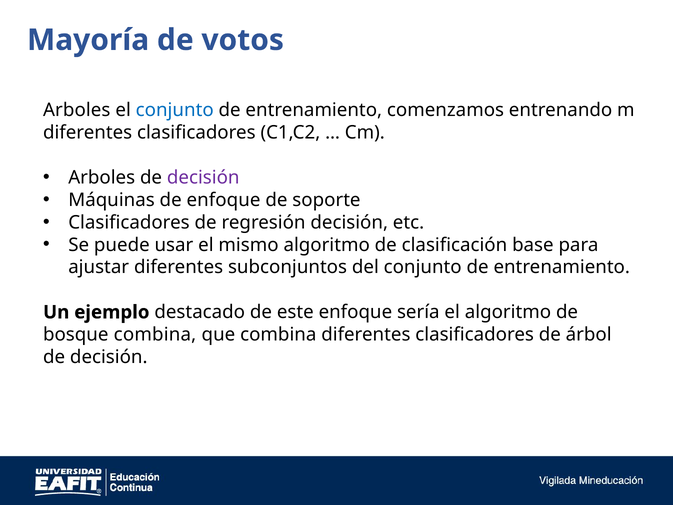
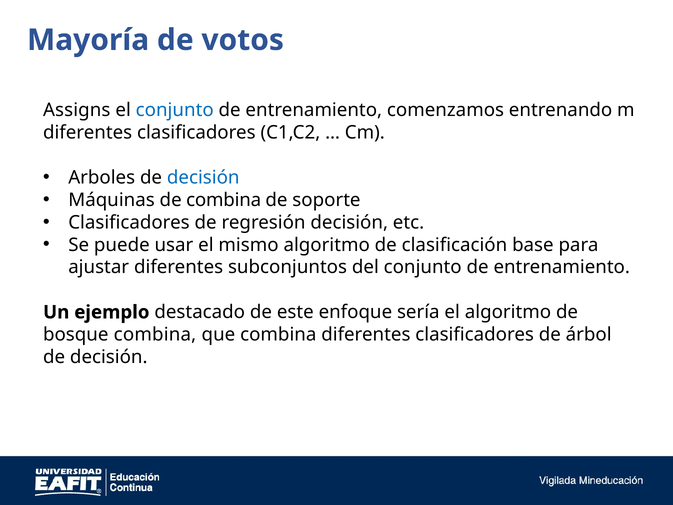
Arboles at (77, 110): Arboles -> Assigns
decisión at (203, 177) colour: purple -> blue
de enfoque: enfoque -> combina
